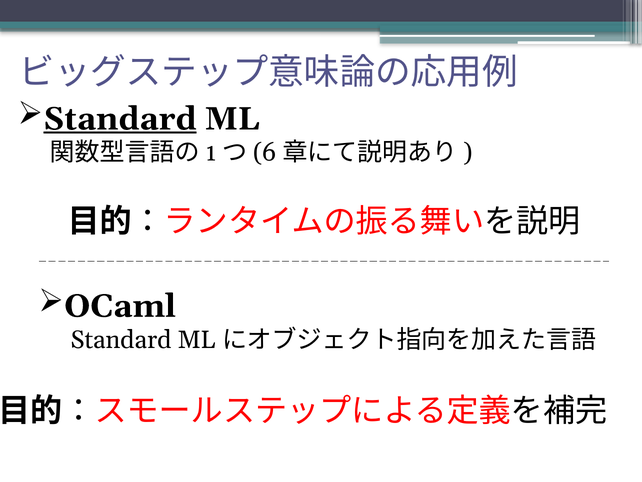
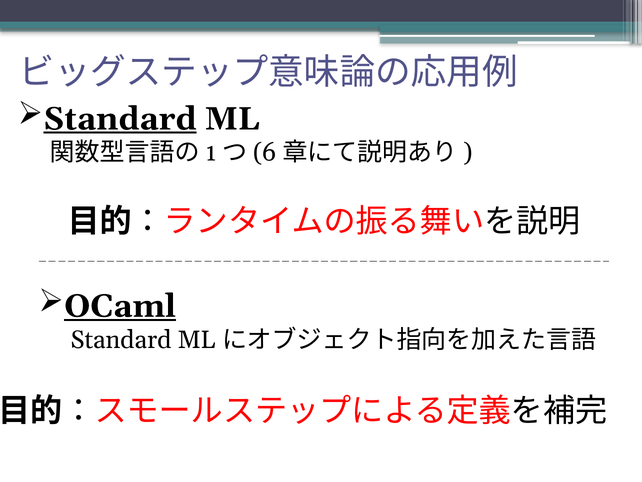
OCaml underline: none -> present
